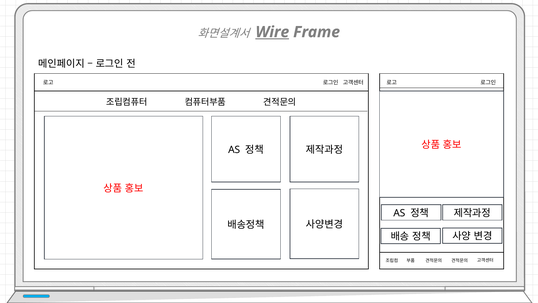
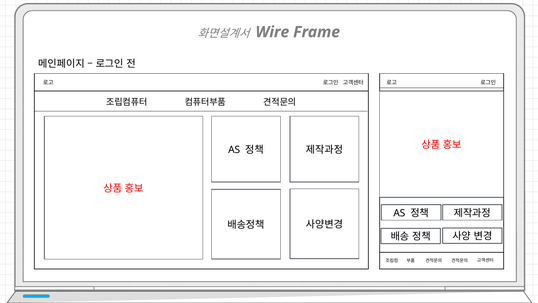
Wire underline: present -> none
